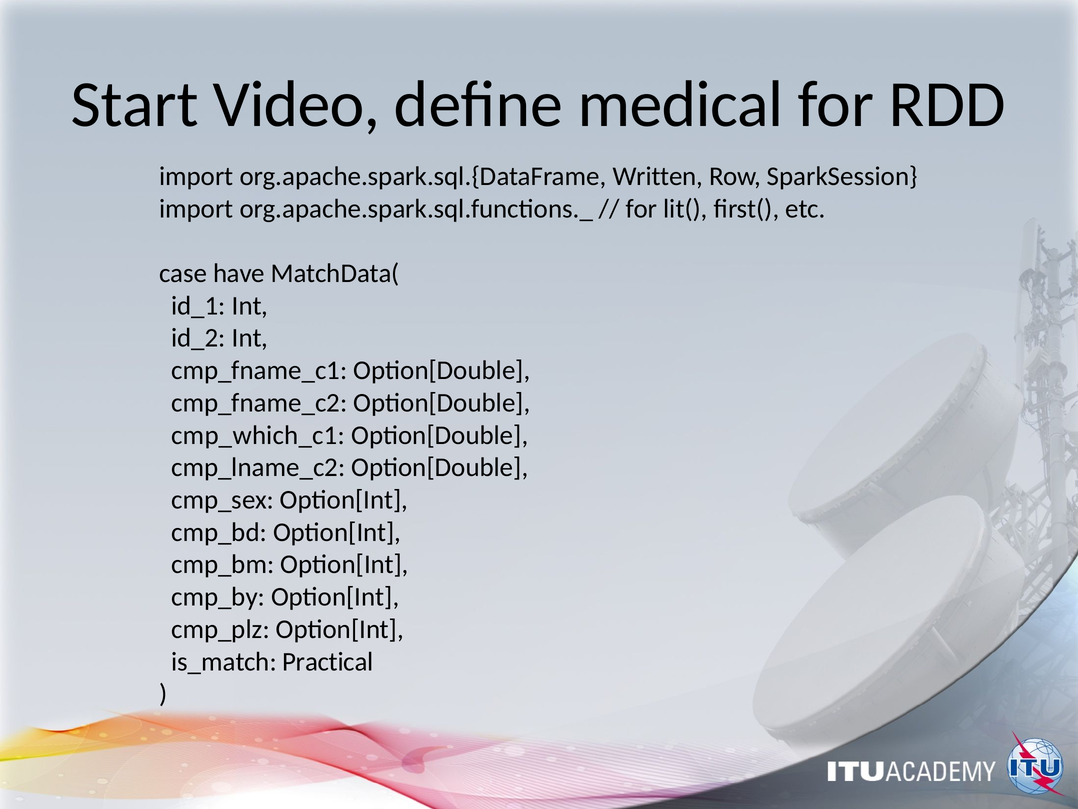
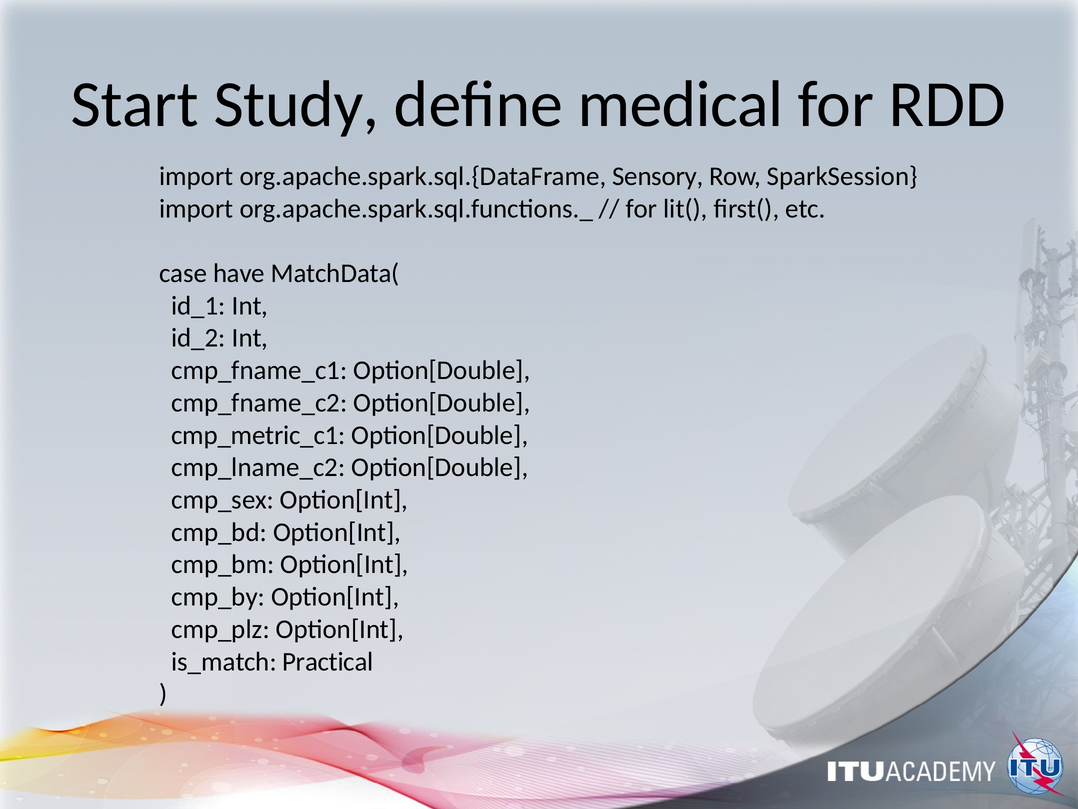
Video: Video -> Study
Written: Written -> Sensory
cmp_which_c1: cmp_which_c1 -> cmp_metric_c1
